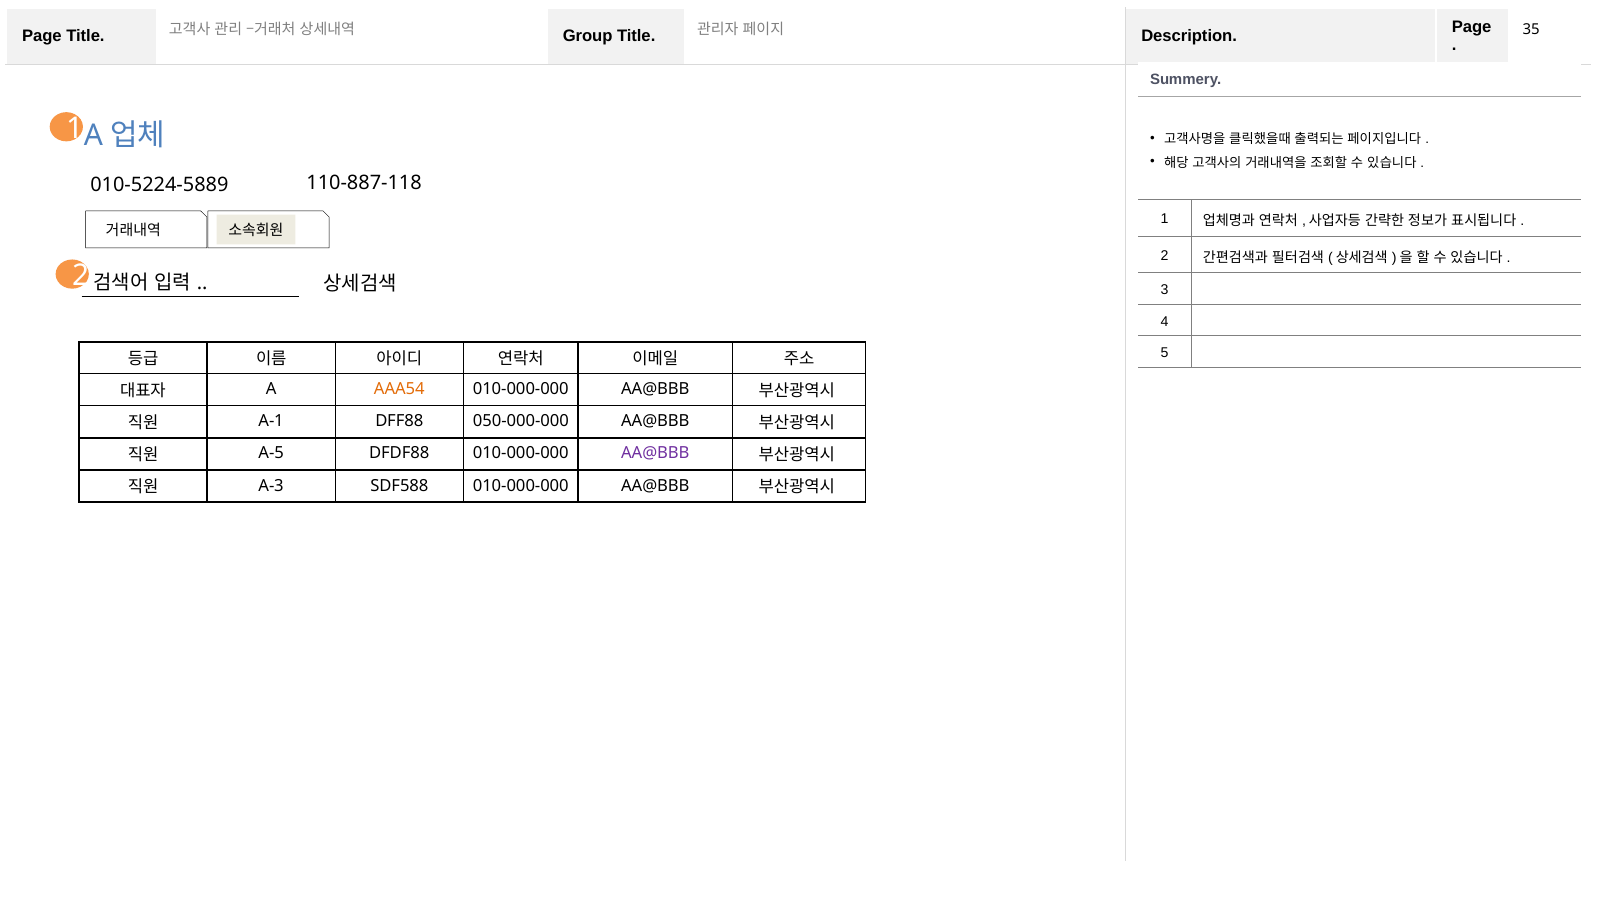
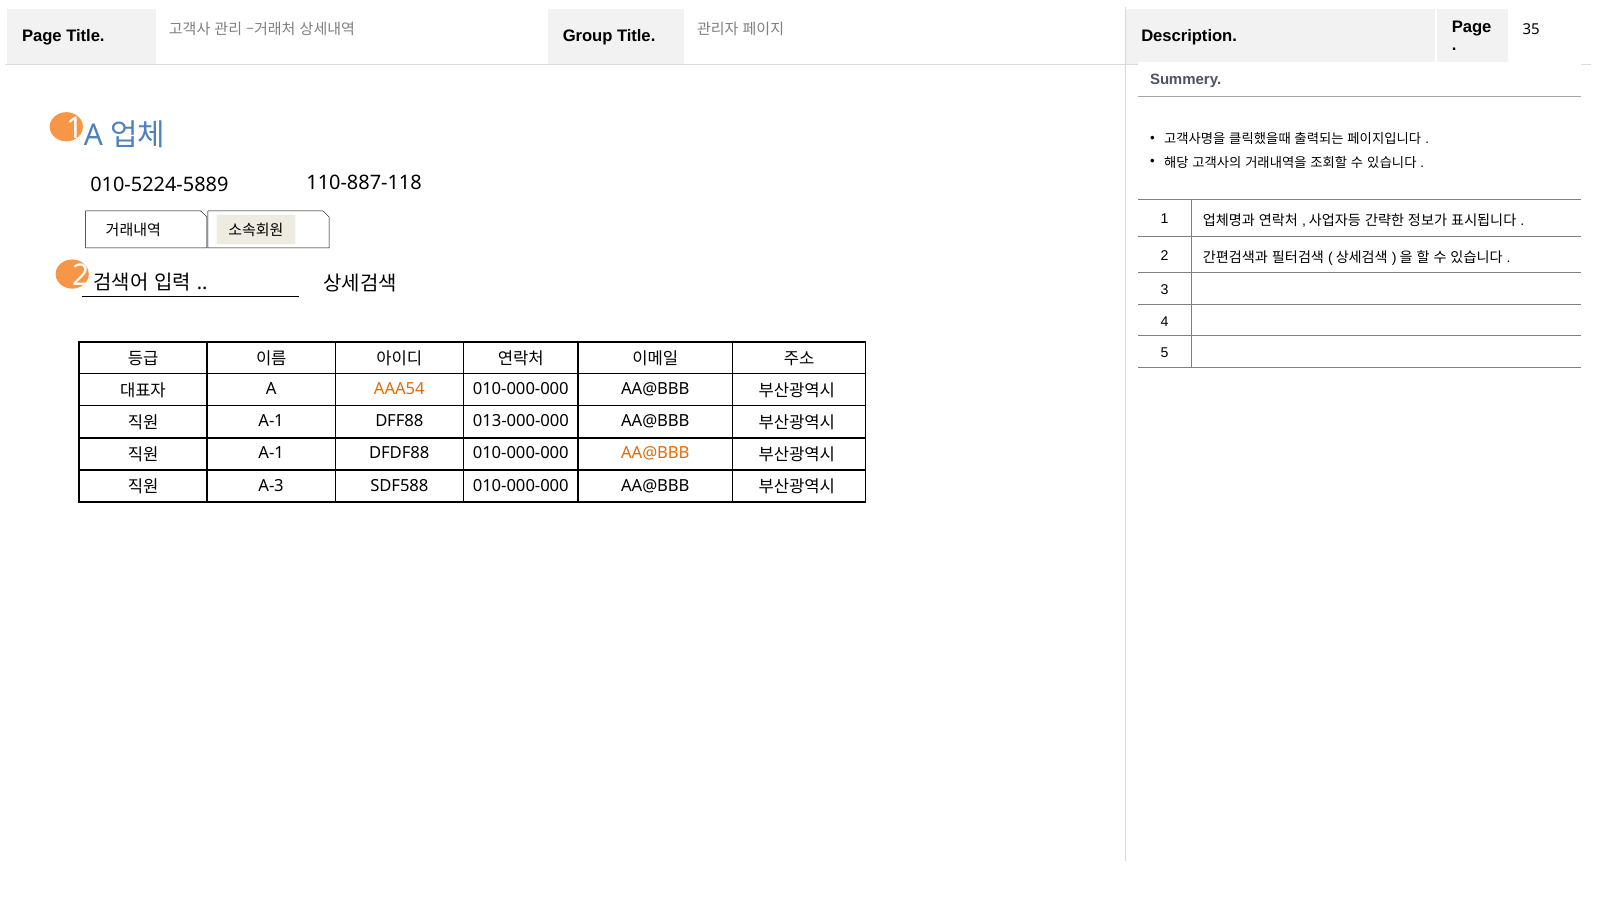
050-000-000: 050-000-000 -> 013-000-000
A-5 at (271, 454): A-5 -> A-1
AA@BBB at (655, 454) colour: purple -> orange
